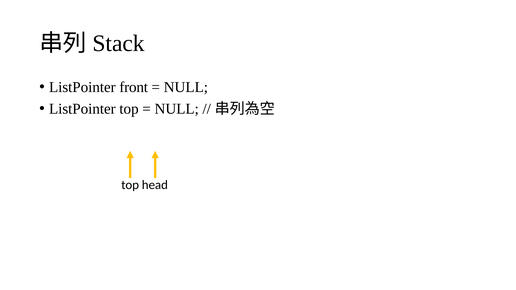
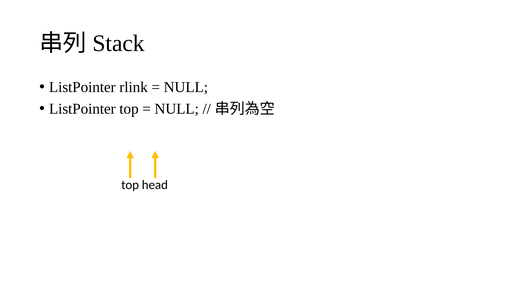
front: front -> rlink
